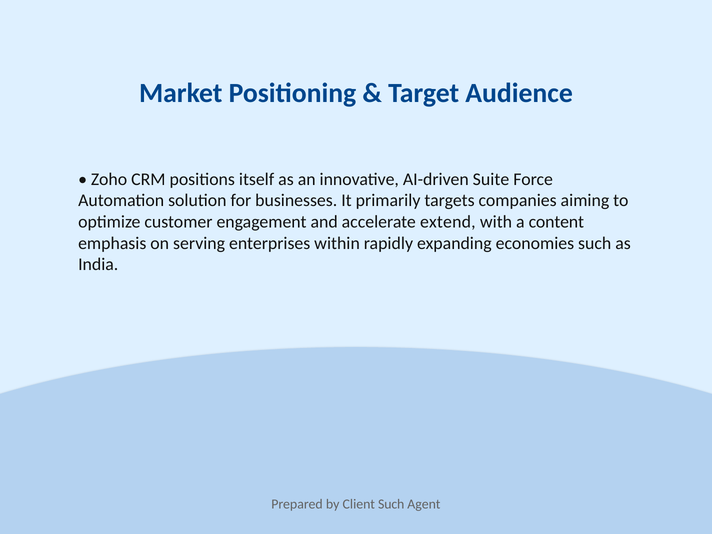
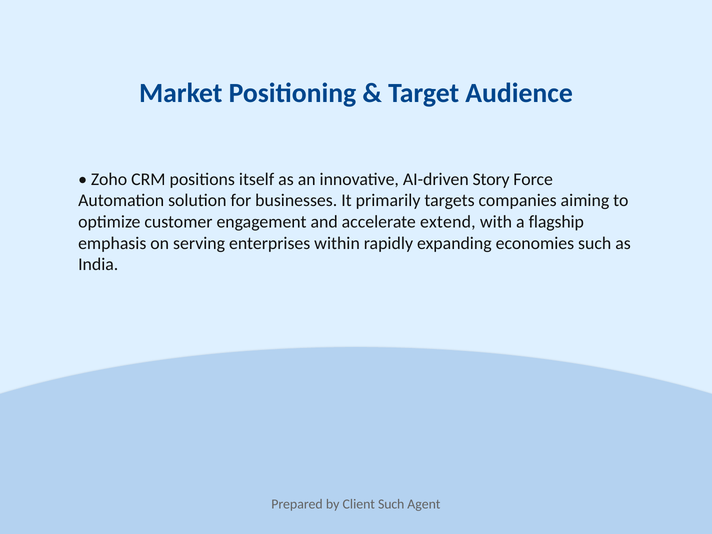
Suite: Suite -> Story
content: content -> flagship
